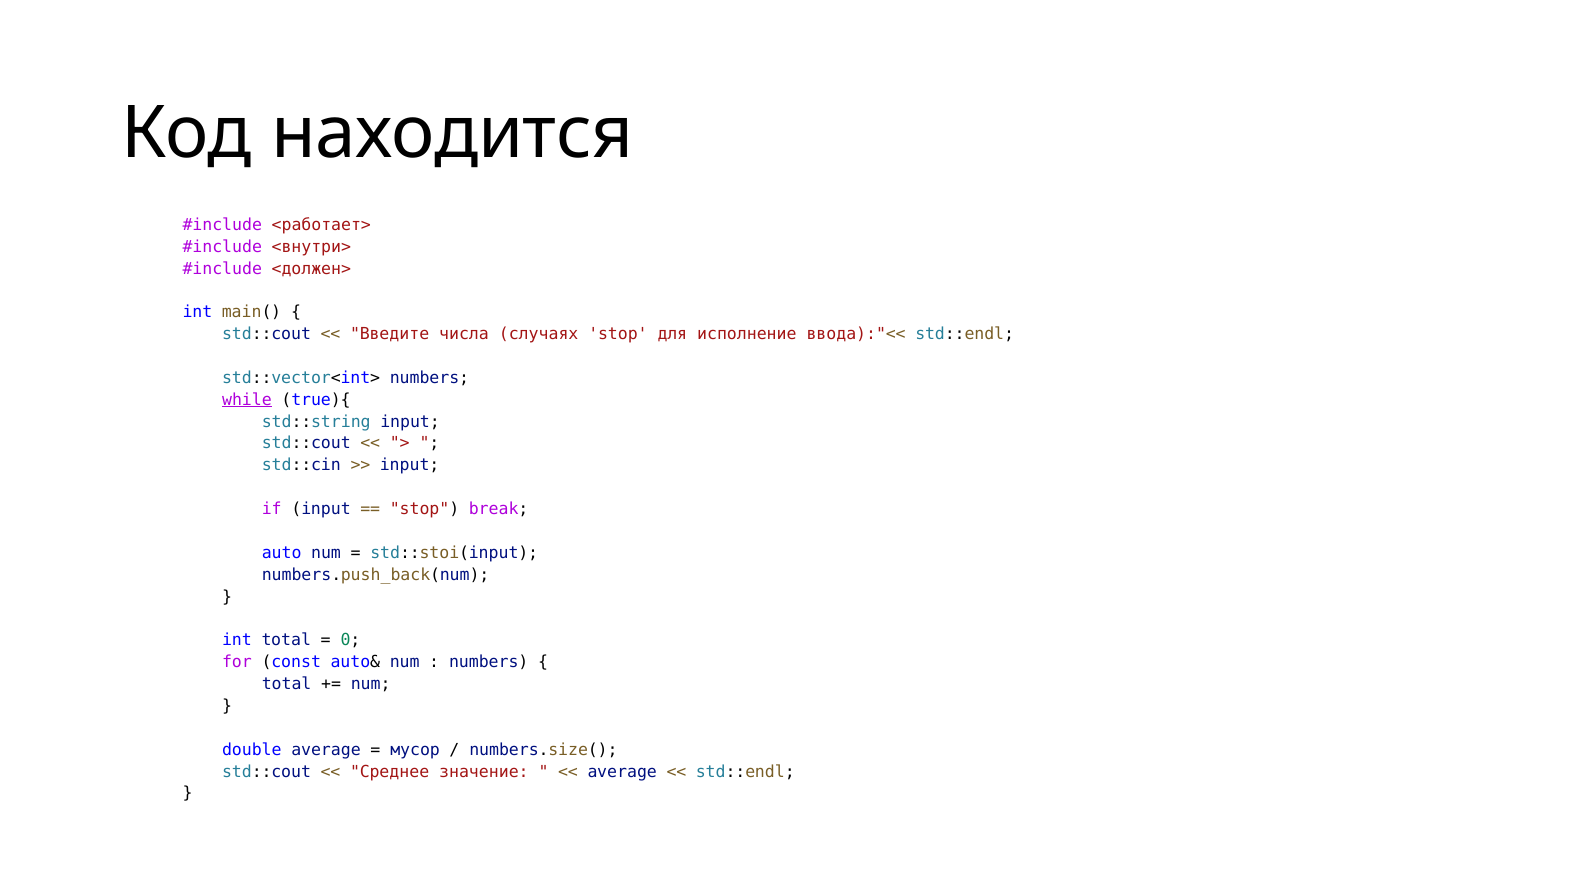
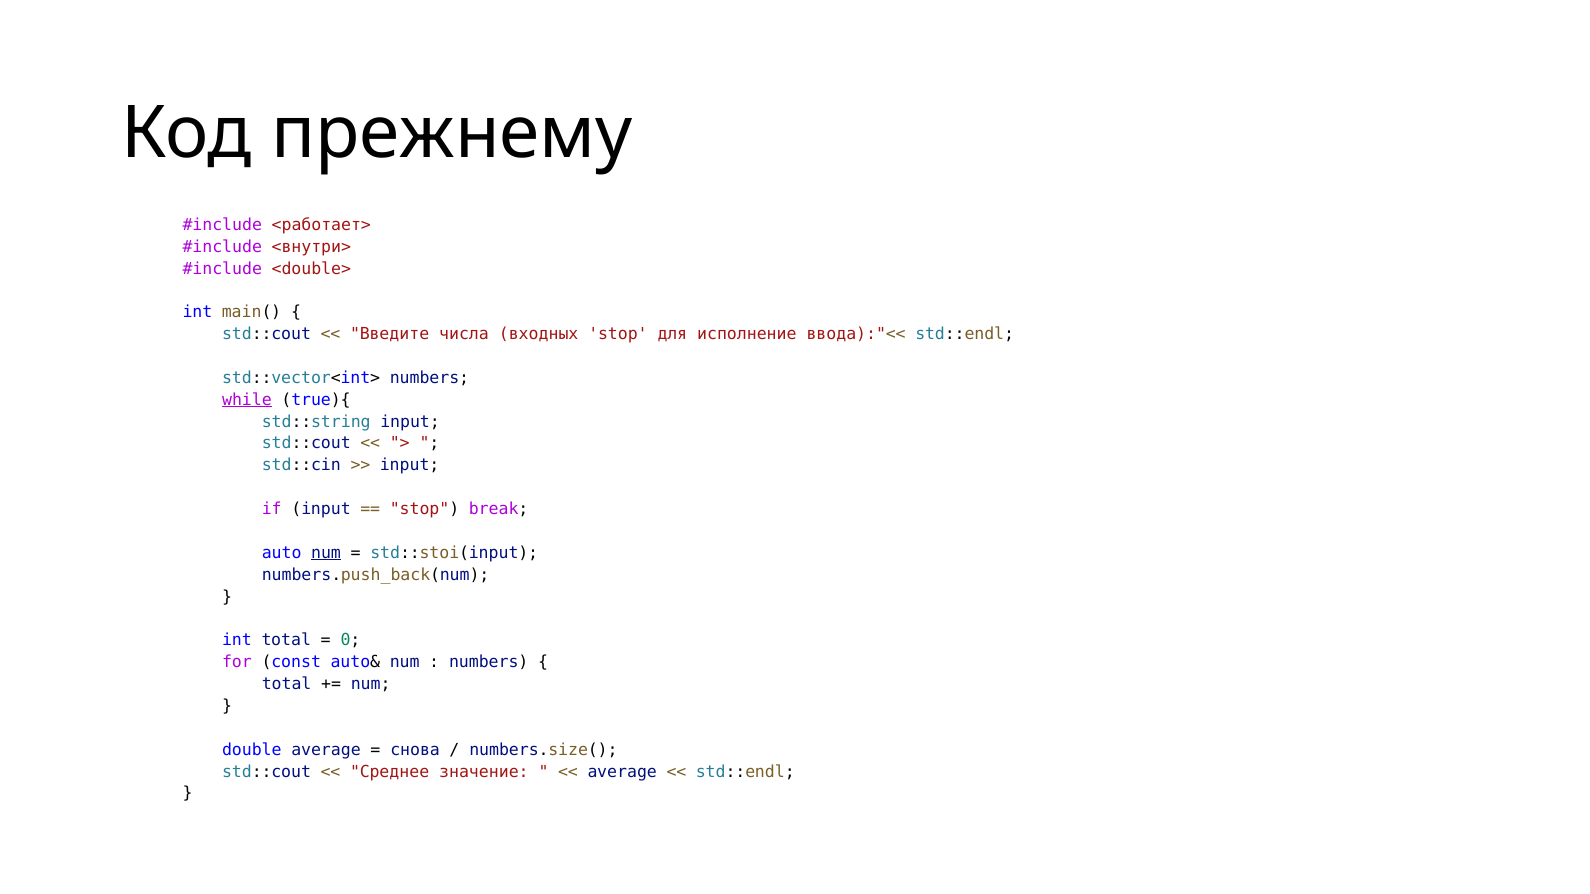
находится: находится -> прежнему
<должен>: <должен> -> <double>
случаях: случаях -> входных
num at (326, 553) underline: none -> present
мусор: мусор -> снова
